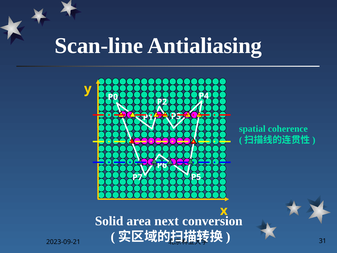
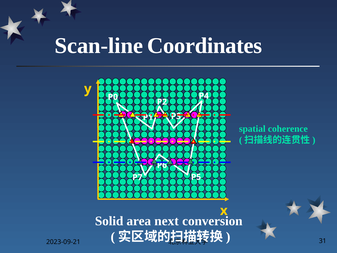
Antialiasing: Antialiasing -> Coordinates
